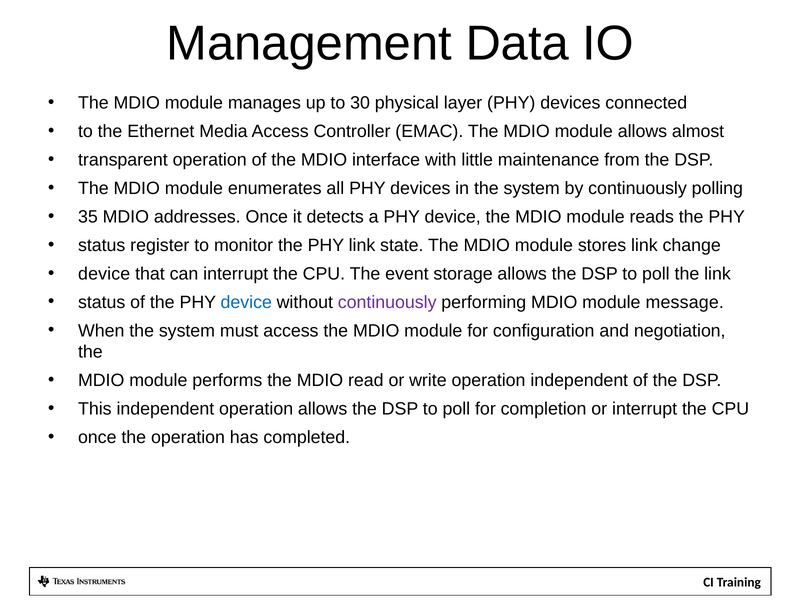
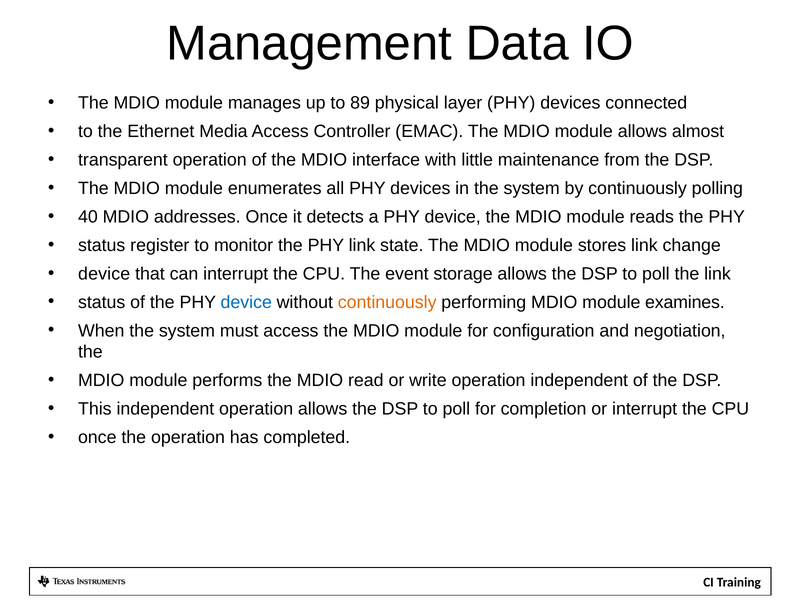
30: 30 -> 89
35: 35 -> 40
continuously at (387, 302) colour: purple -> orange
message: message -> examines
